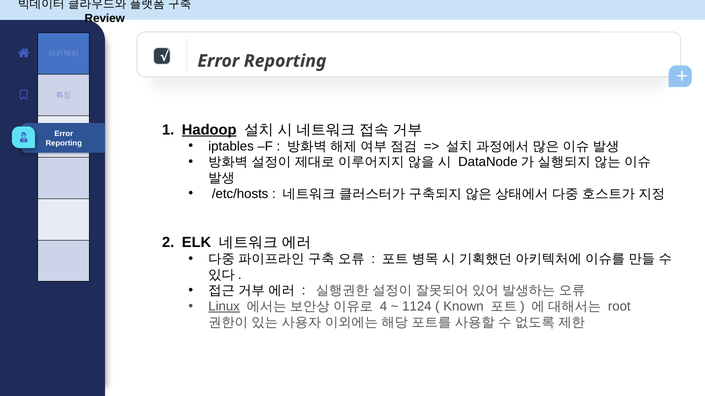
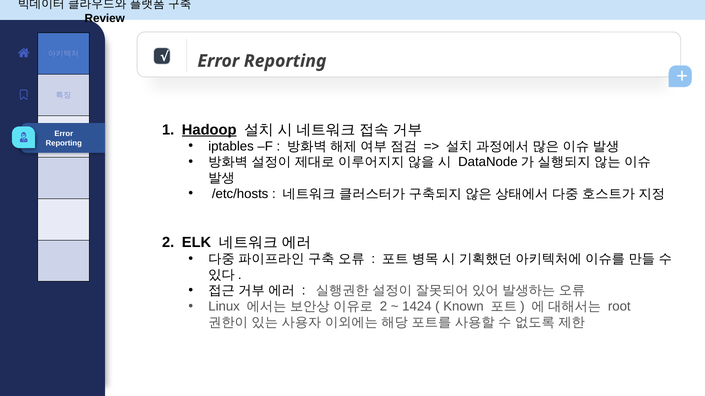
Linux underline: present -> none
4 at (384, 307): 4 -> 2
1124: 1124 -> 1424
